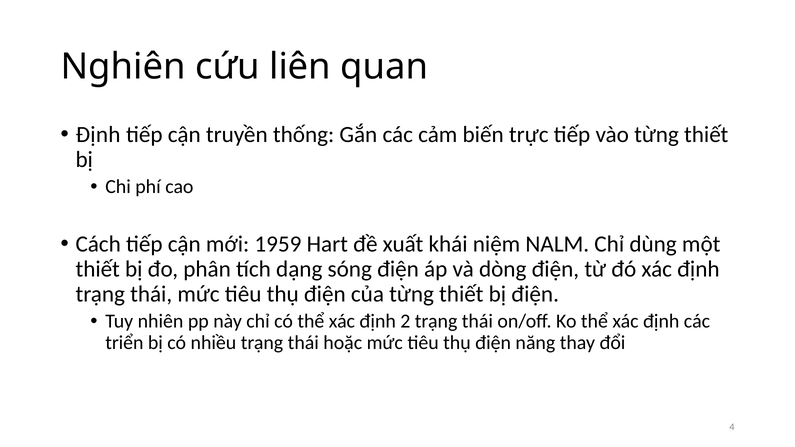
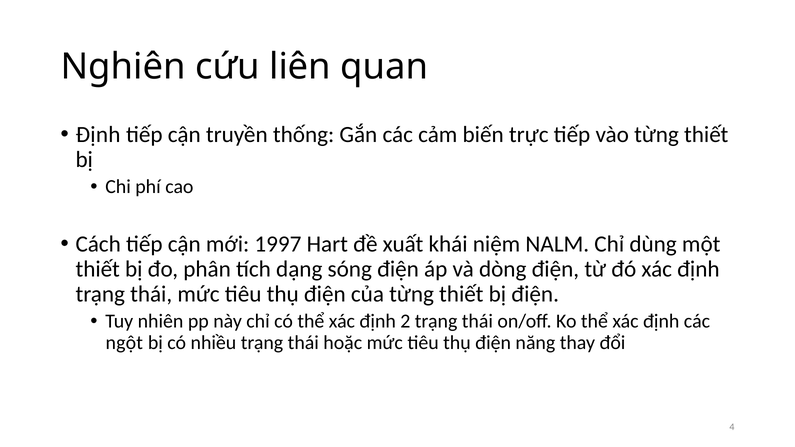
1959: 1959 -> 1997
triển: triển -> ngột
